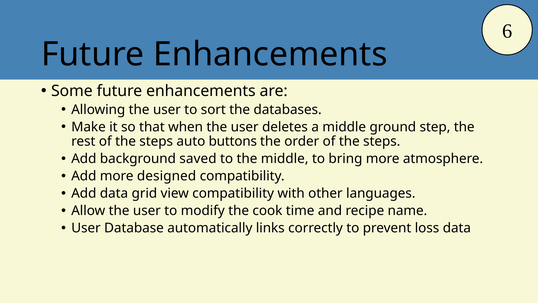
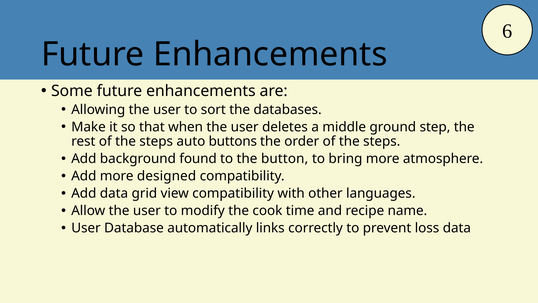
saved: saved -> found
the middle: middle -> button
